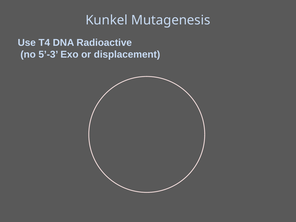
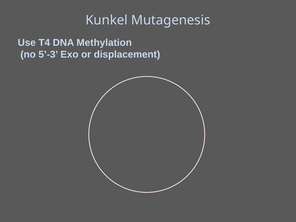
Radioactive: Radioactive -> Methylation
